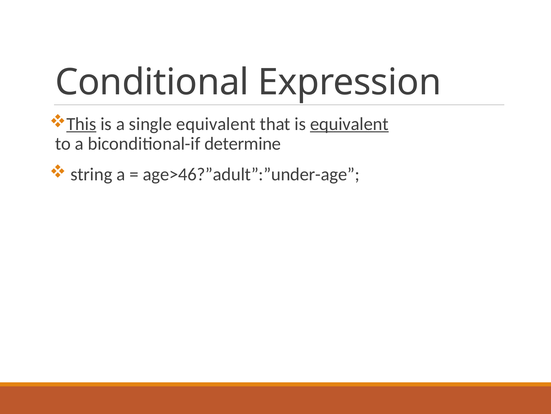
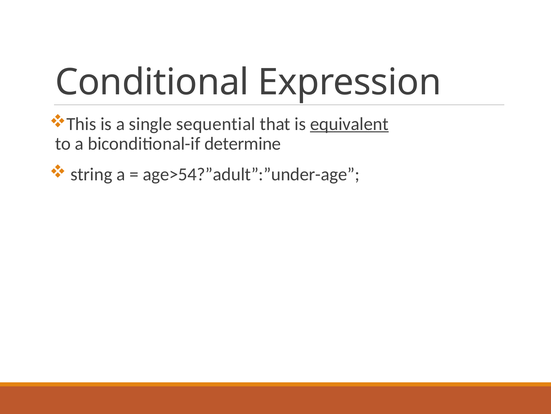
This underline: present -> none
single equivalent: equivalent -> sequential
age>46?”adult”:”under-age: age>46?”adult”:”under-age -> age>54?”adult”:”under-age
